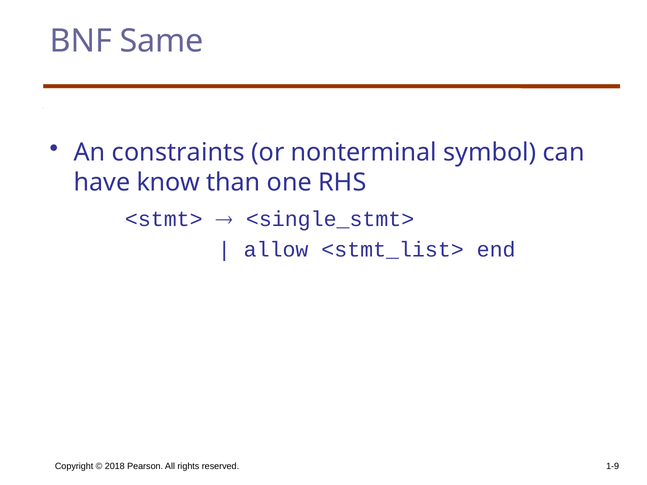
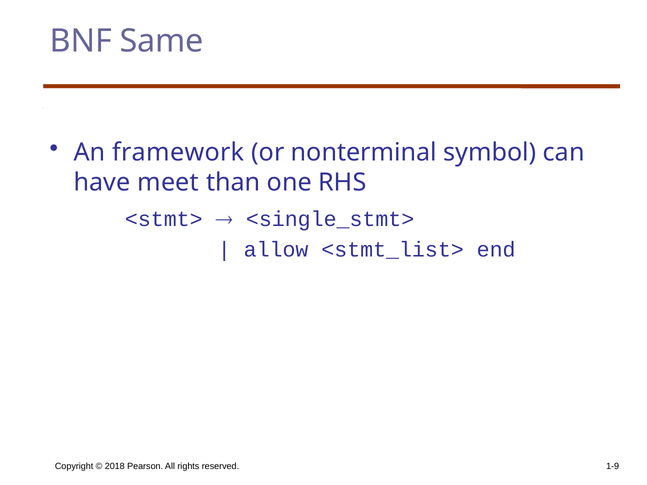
constraints: constraints -> framework
know: know -> meet
